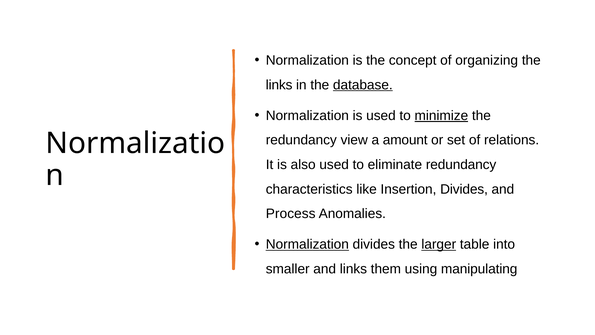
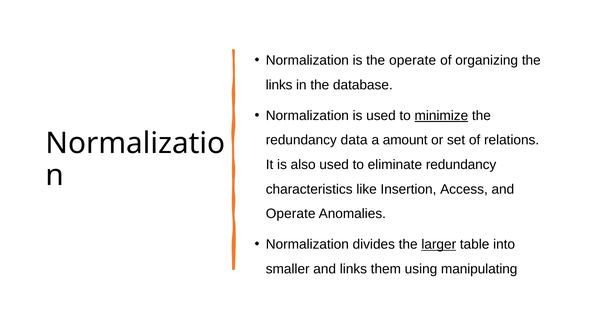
the concept: concept -> operate
database underline: present -> none
view: view -> data
Insertion Divides: Divides -> Access
Process at (291, 214): Process -> Operate
Normalization at (307, 244) underline: present -> none
